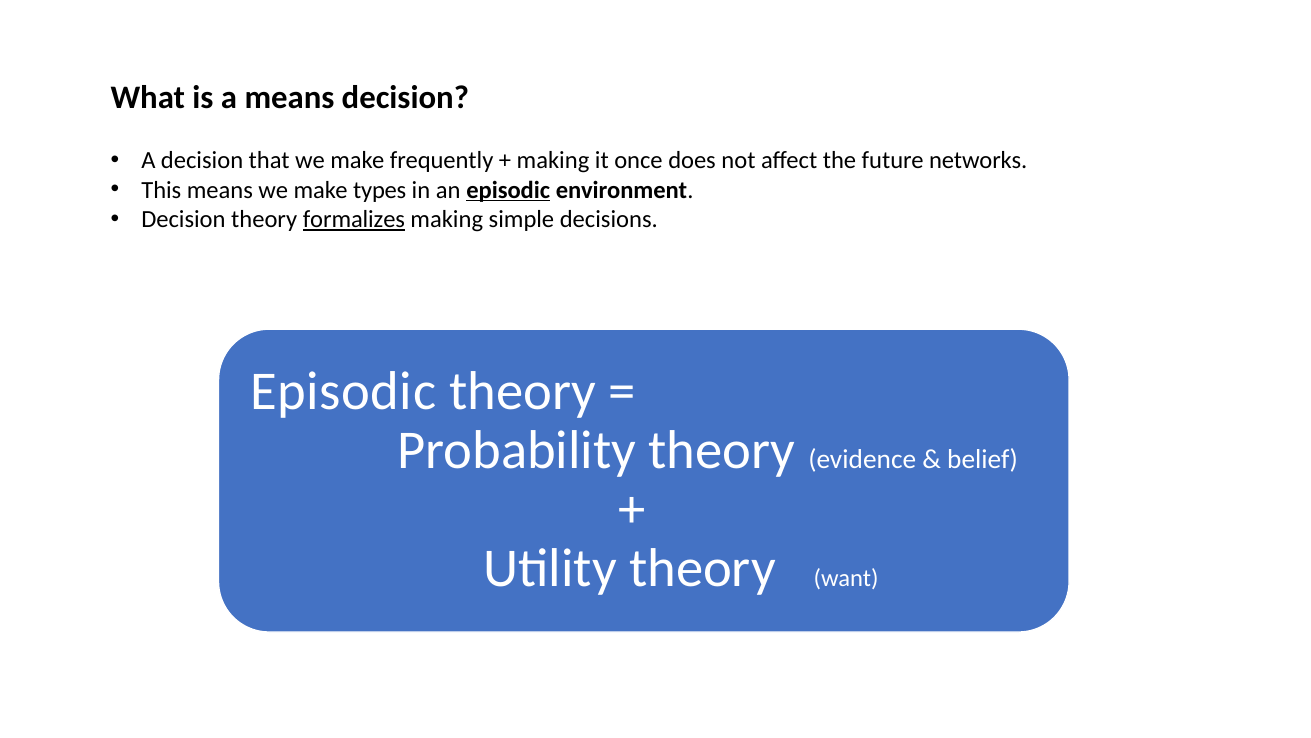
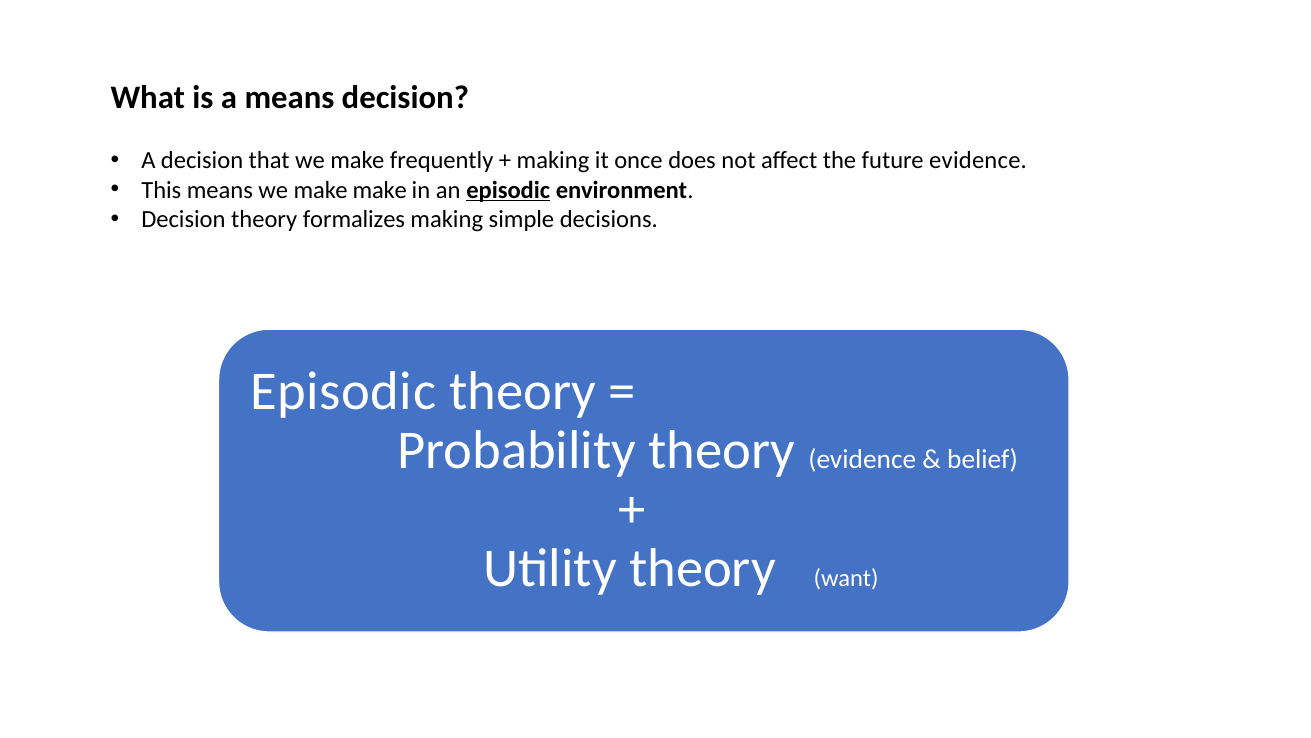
future networks: networks -> evidence
make types: types -> make
formalizes underline: present -> none
